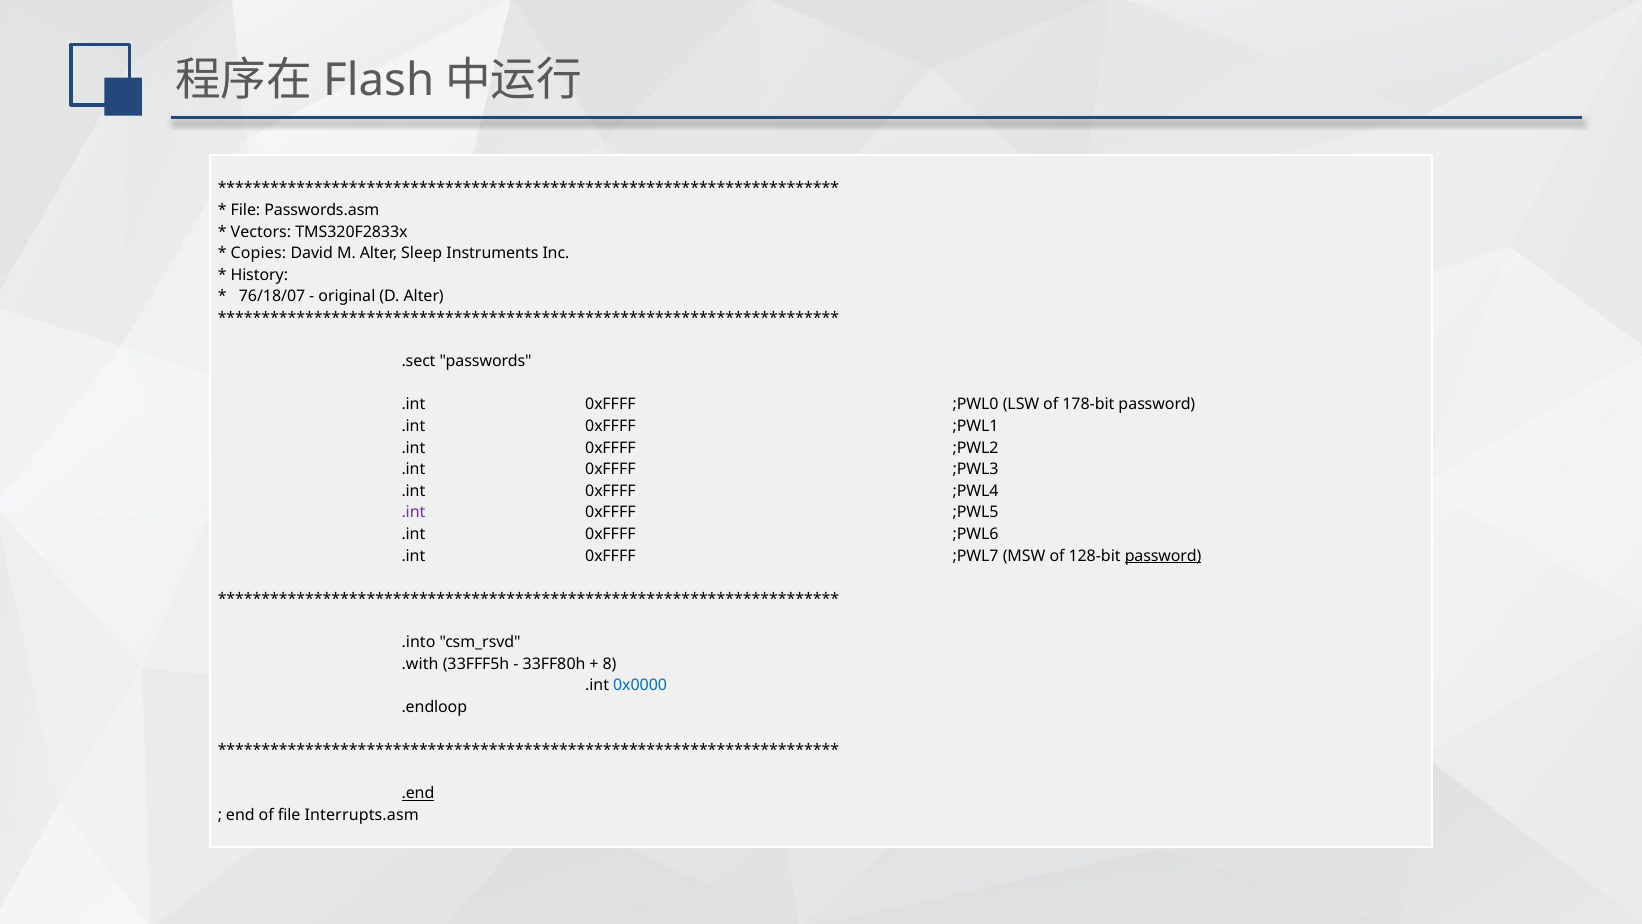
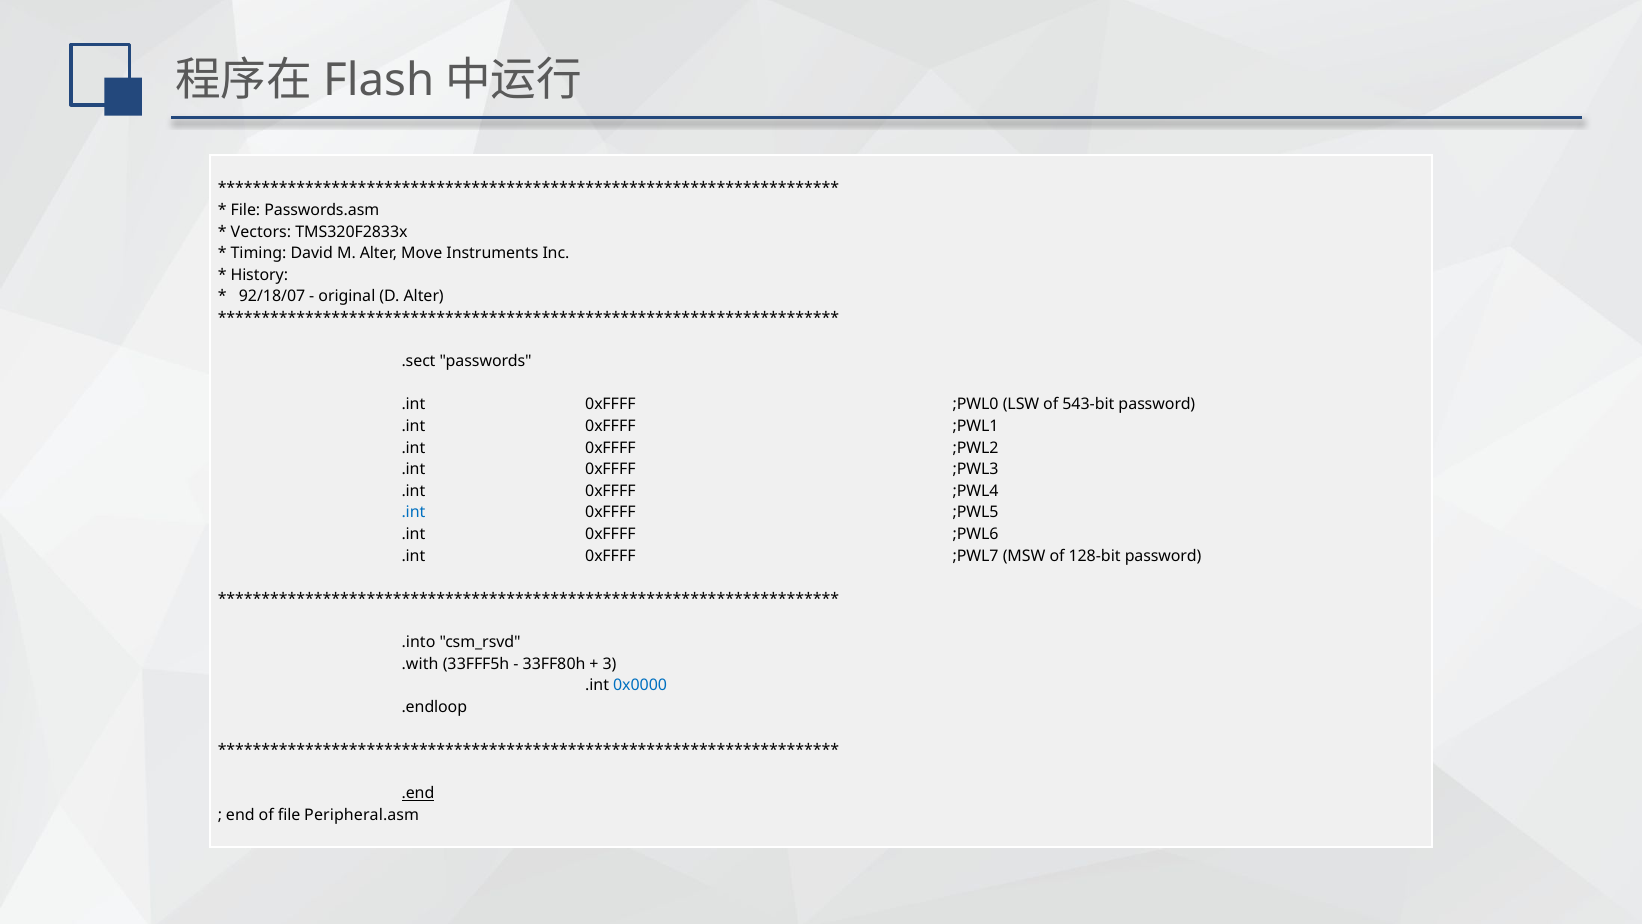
Copies: Copies -> Timing
Sleep: Sleep -> Move
76/18/07: 76/18/07 -> 92/18/07
178-bit: 178-bit -> 543-bit
.int at (413, 512) colour: purple -> blue
password at (1163, 556) underline: present -> none
8: 8 -> 3
Interrupts.asm: Interrupts.asm -> Peripheral.asm
